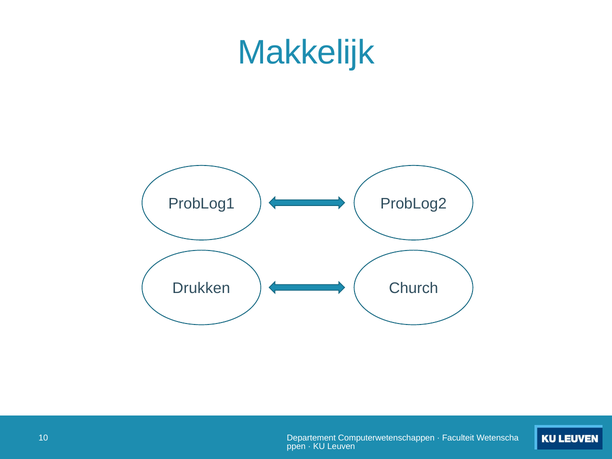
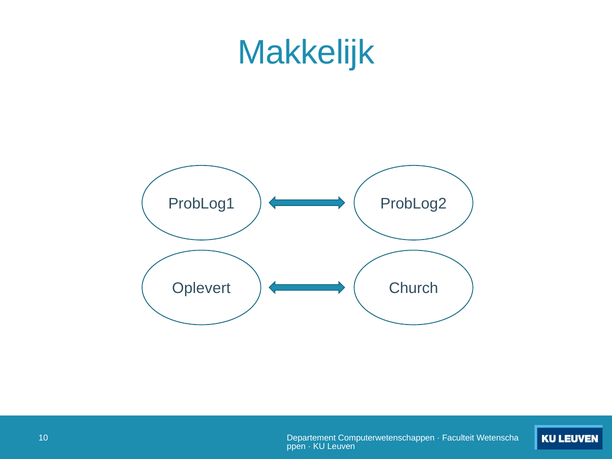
Drukken: Drukken -> Oplevert
